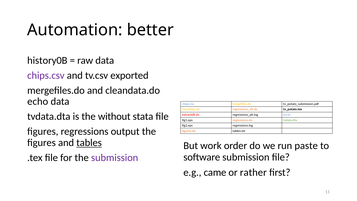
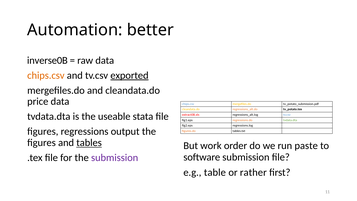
history0B: history0B -> inverse0B
chips.csv at (46, 75) colour: purple -> orange
exported underline: none -> present
echo: echo -> price
without: without -> useable
came: came -> table
